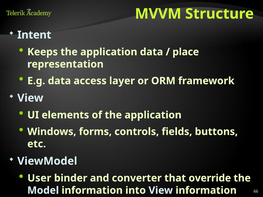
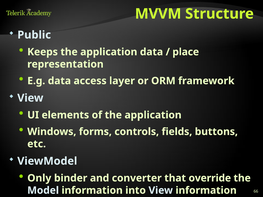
Intent: Intent -> Public
User: User -> Only
